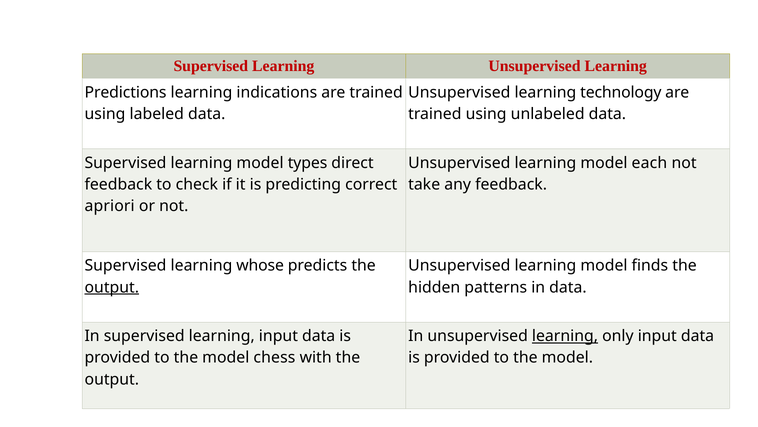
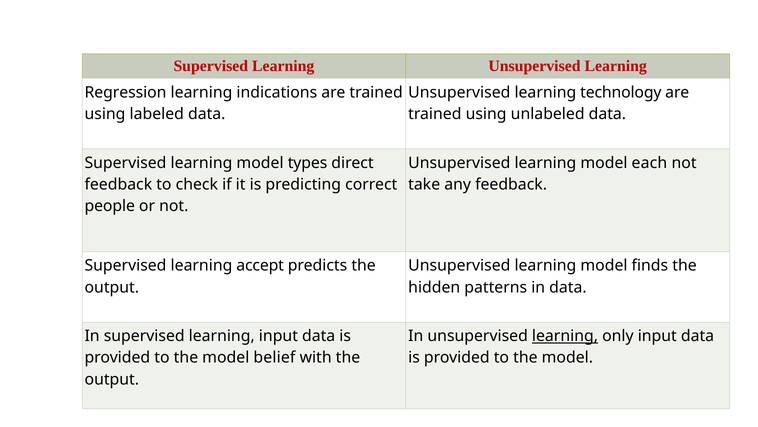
Predictions: Predictions -> Regression
apriori: apriori -> people
whose: whose -> accept
output at (112, 287) underline: present -> none
chess: chess -> belief
